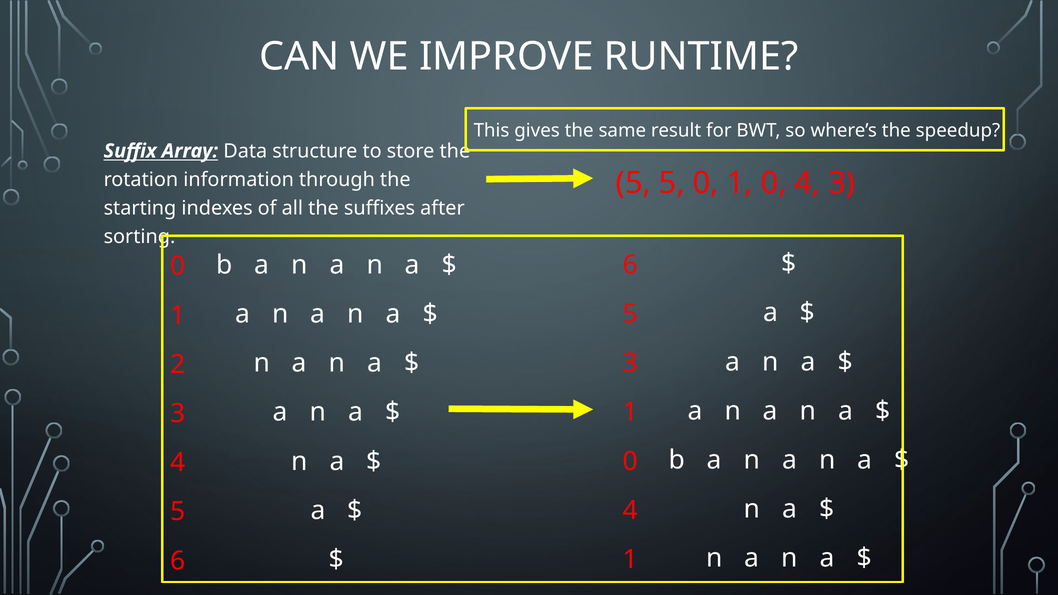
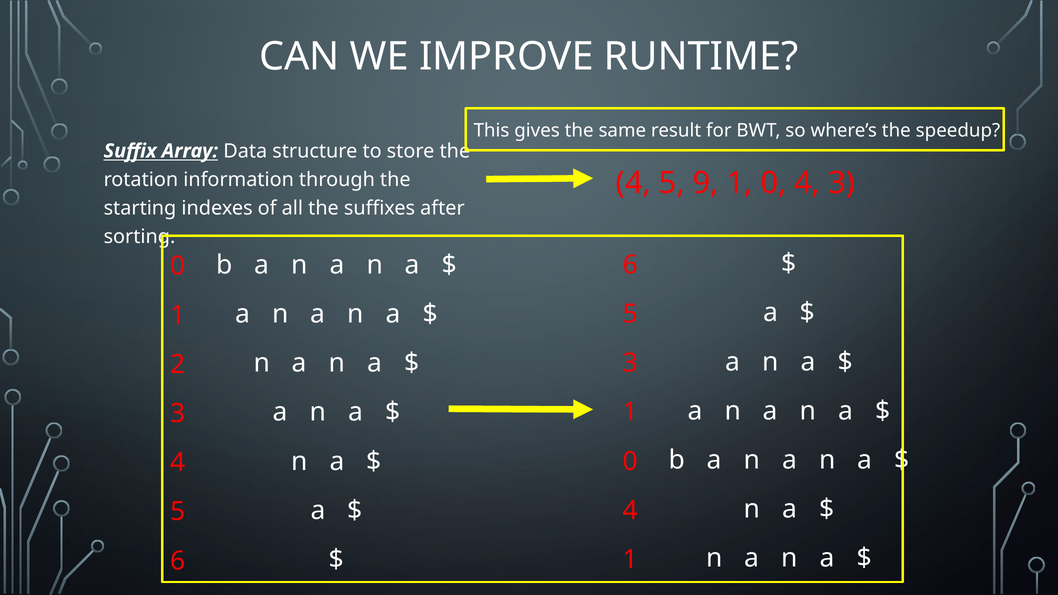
5 at (633, 183): 5 -> 4
5 0: 0 -> 9
